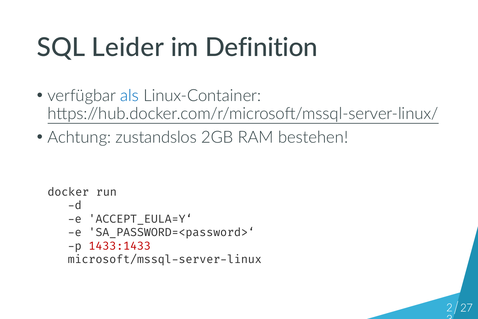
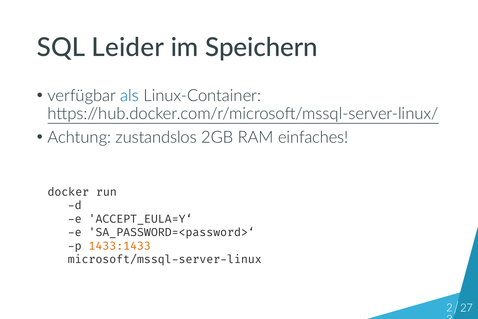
Definition: Definition -> Speichern
bestehen: bestehen -> einfaches
1433:1433 colour: red -> orange
